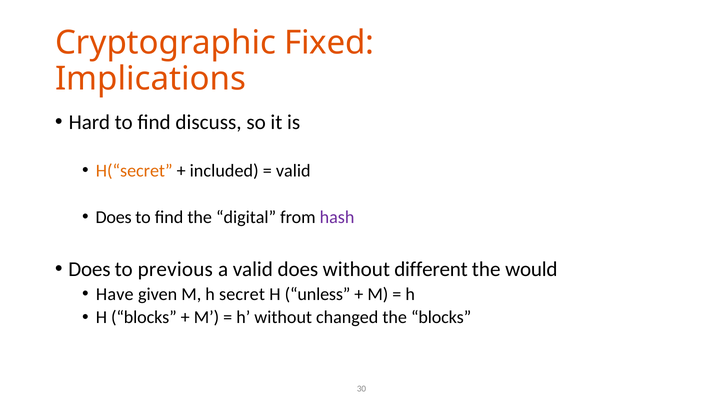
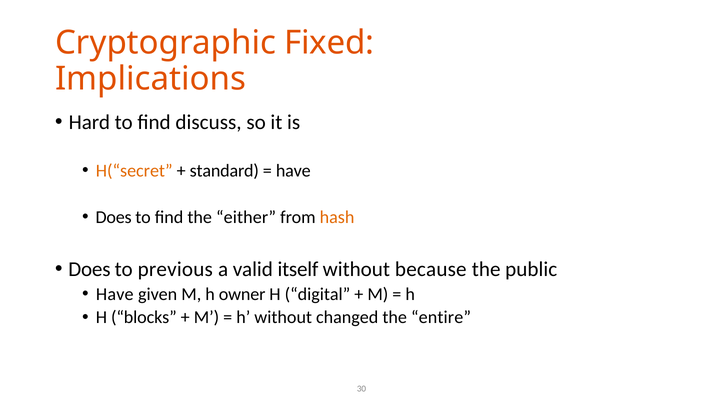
included: included -> standard
valid at (293, 170): valid -> have
digital: digital -> either
hash colour: purple -> orange
valid does: does -> itself
different: different -> because
would: would -> public
secret: secret -> owner
unless: unless -> digital
the blocks: blocks -> entire
